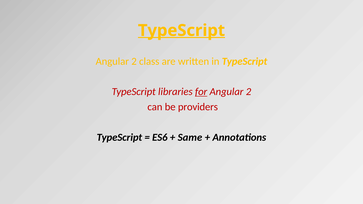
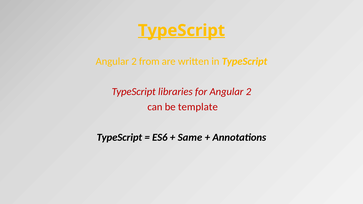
class: class -> from
for underline: present -> none
providers: providers -> template
